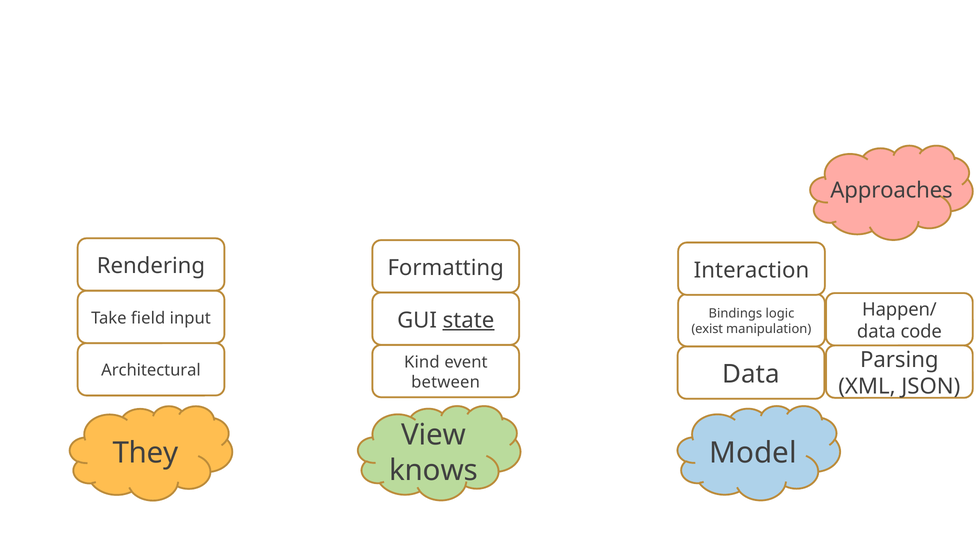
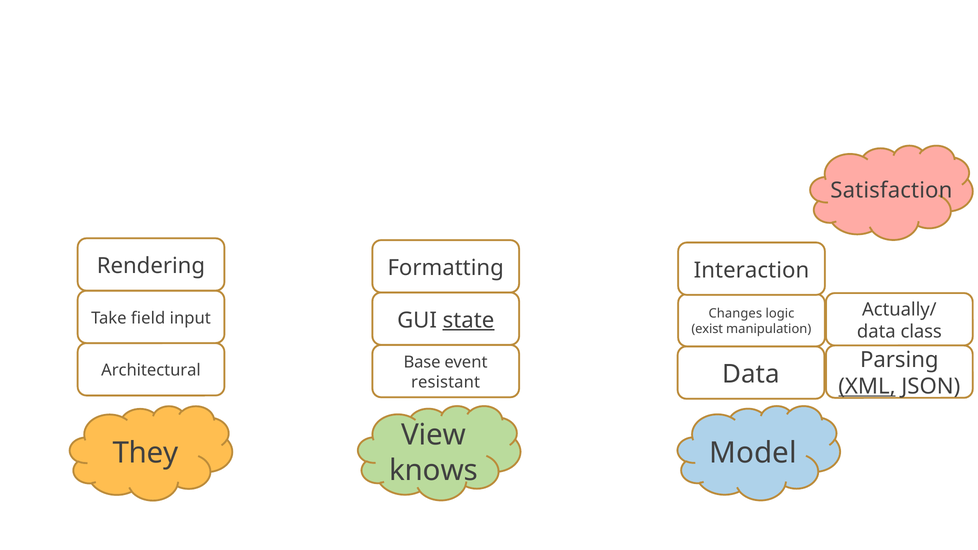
Approaches: Approaches -> Satisfaction
Happen/: Happen/ -> Actually/
Bindings: Bindings -> Changes
code: code -> class
Kind: Kind -> Base
between: between -> resistant
XML underline: none -> present
